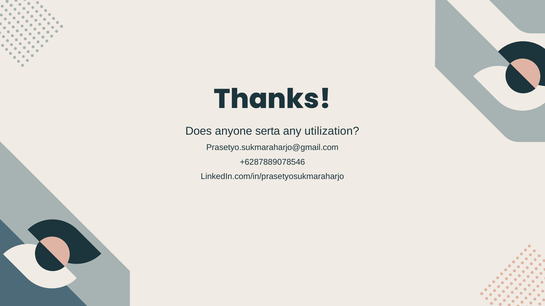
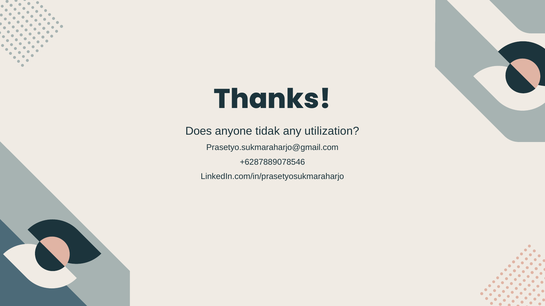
serta: serta -> tidak
